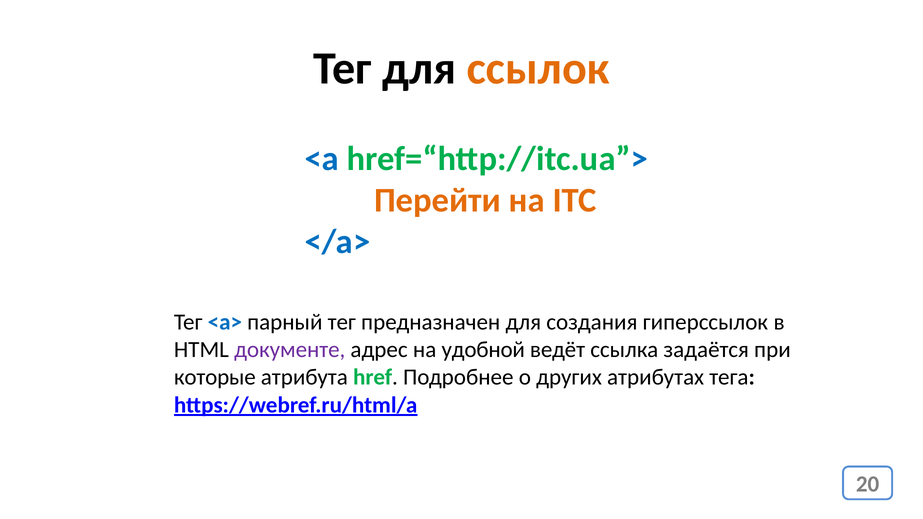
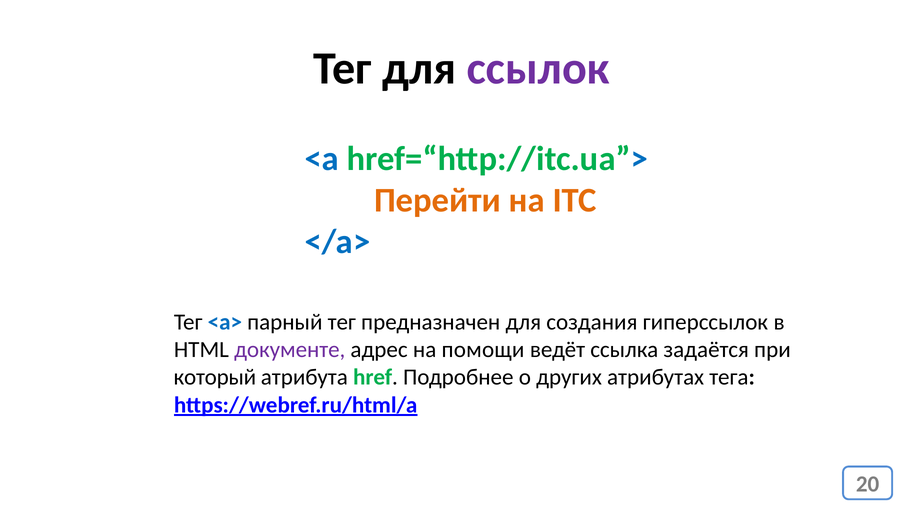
ссылок colour: orange -> purple
удобной: удобной -> помощи
которые: которые -> который
